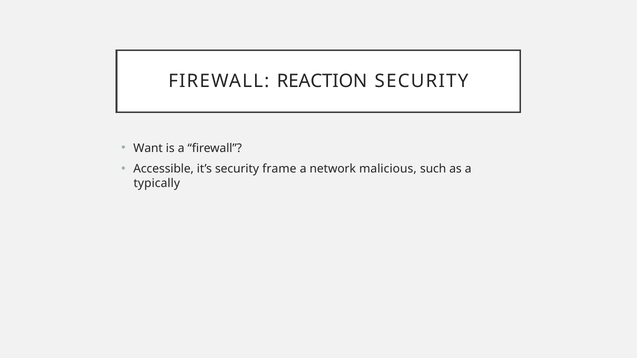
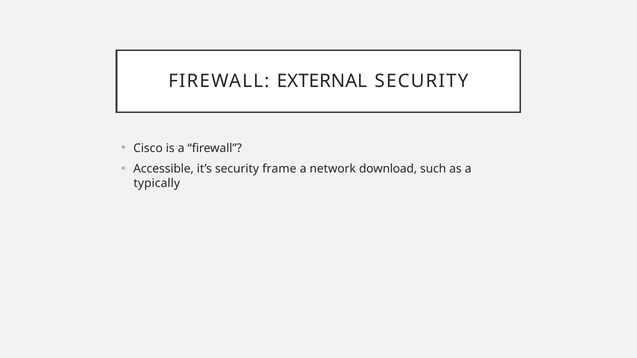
REACTION: REACTION -> EXTERNAL
Want: Want -> Cisco
malicious: malicious -> download
